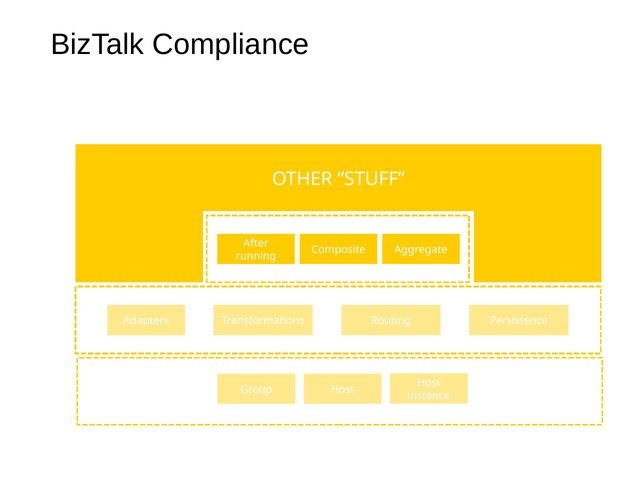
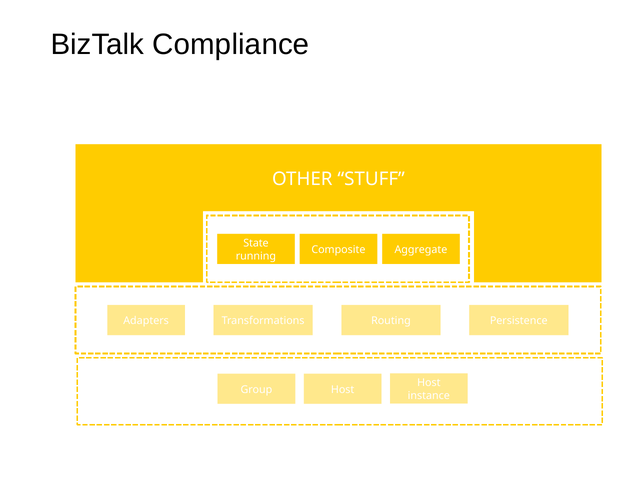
After: After -> State
